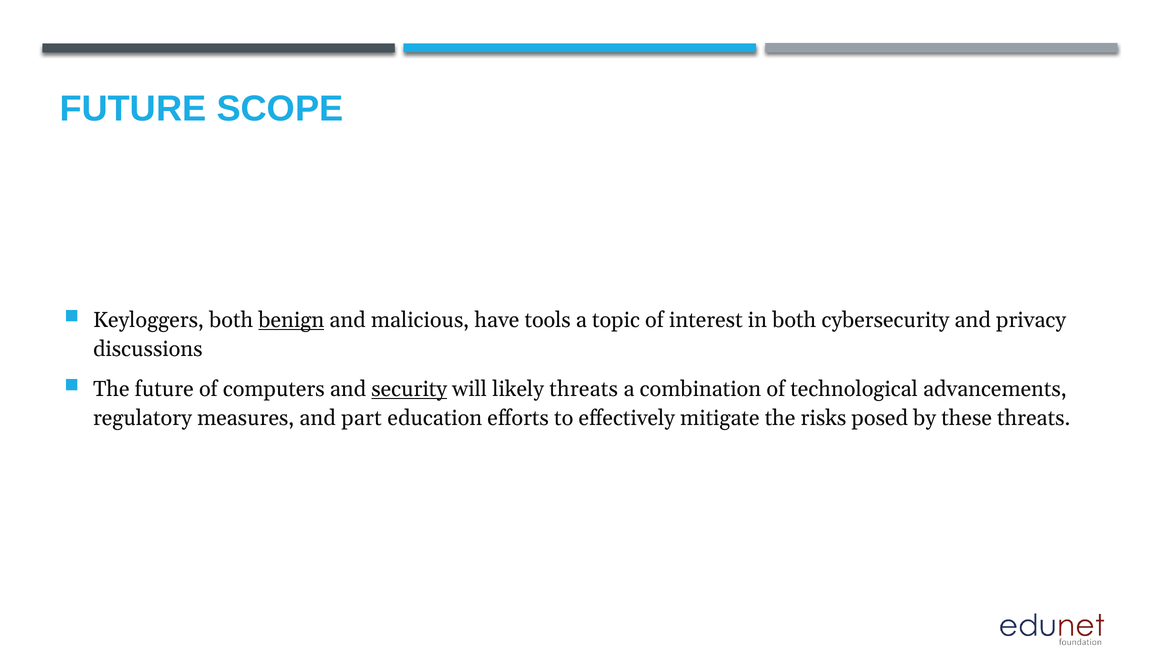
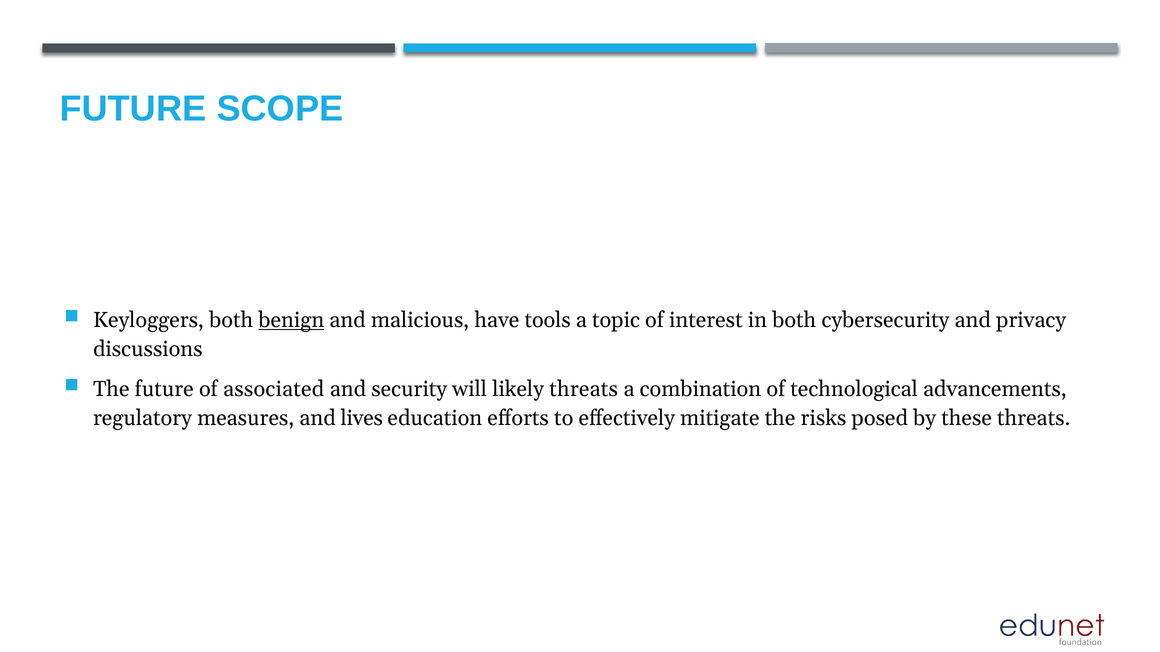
computers: computers -> associated
security underline: present -> none
part: part -> lives
